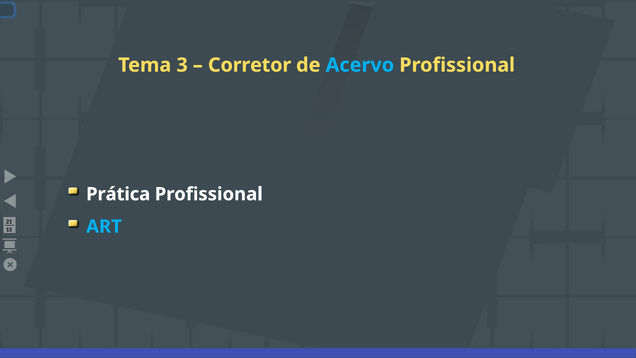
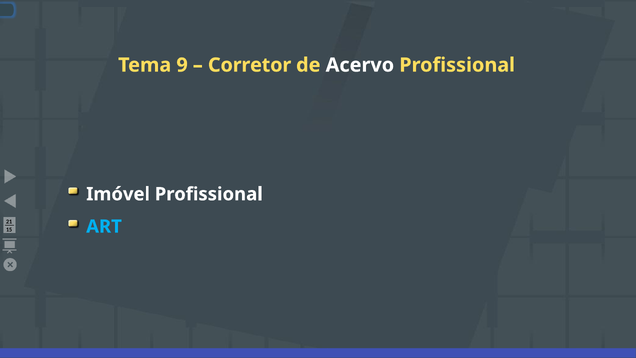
3: 3 -> 9
Acervo colour: light blue -> white
Prática: Prática -> Imóvel
